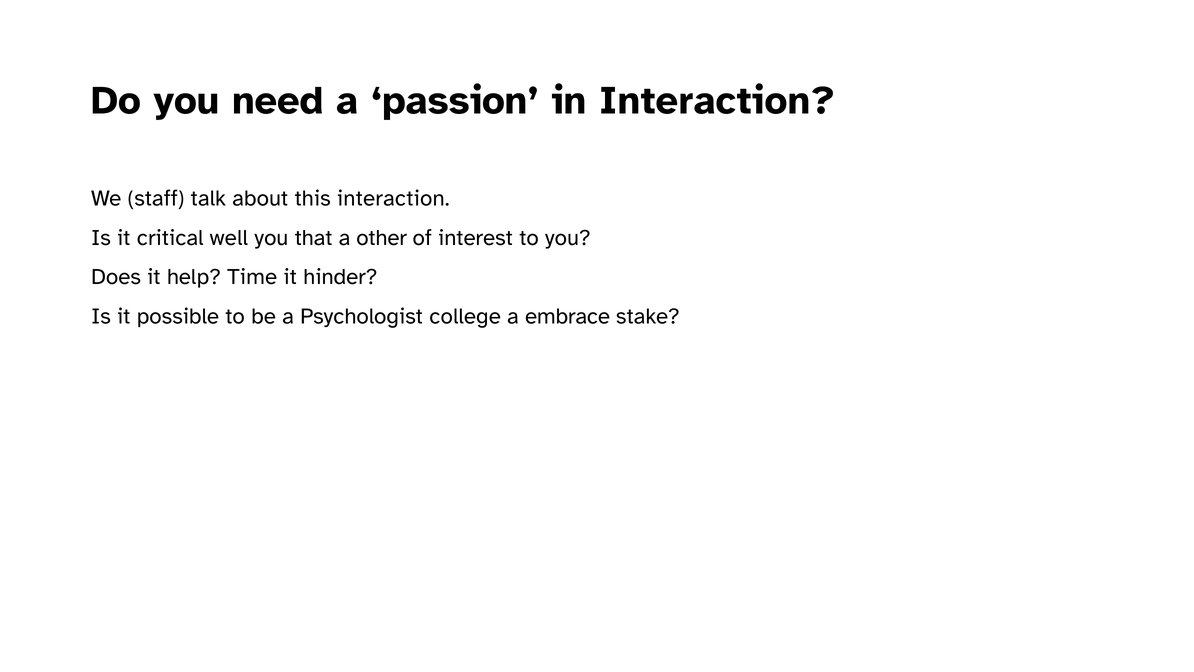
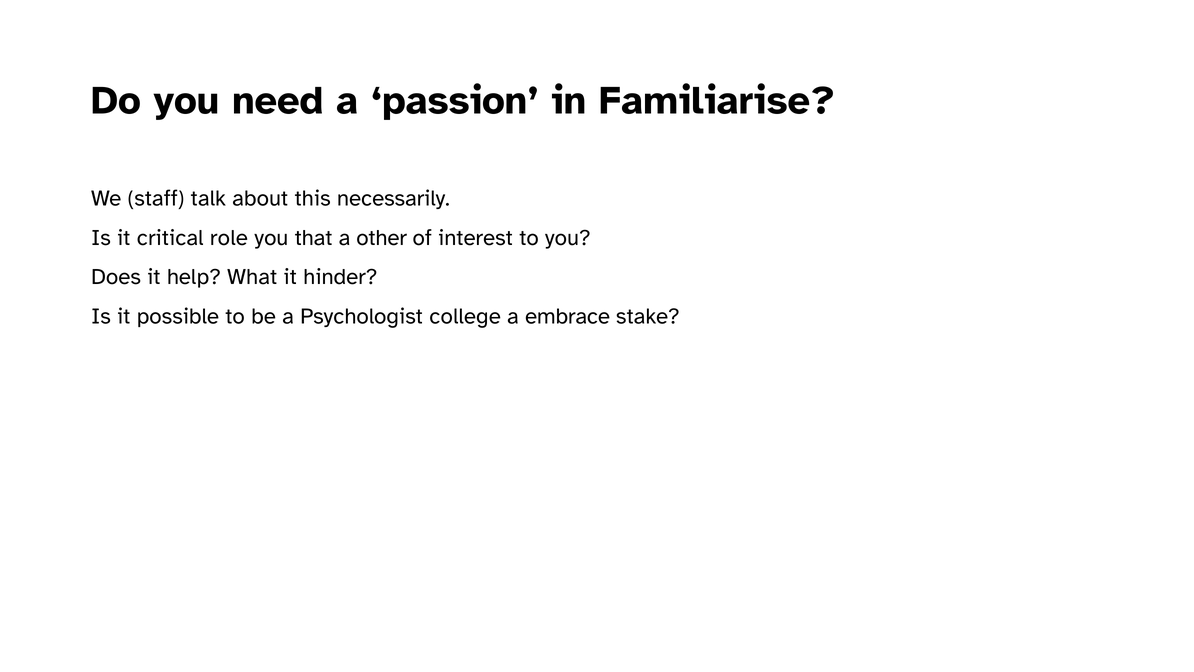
in Interaction: Interaction -> Familiarise
this interaction: interaction -> necessarily
well: well -> role
Time: Time -> What
